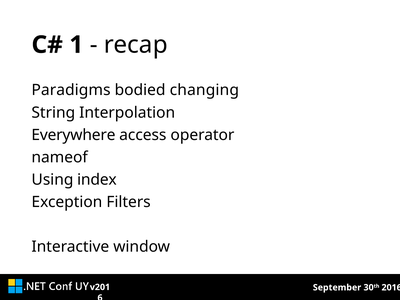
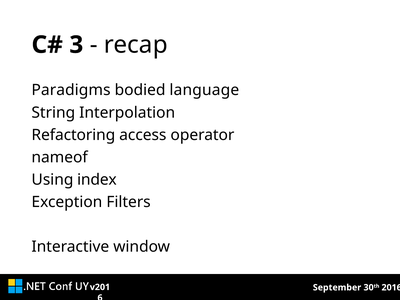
1: 1 -> 3
changing: changing -> language
Everywhere: Everywhere -> Refactoring
